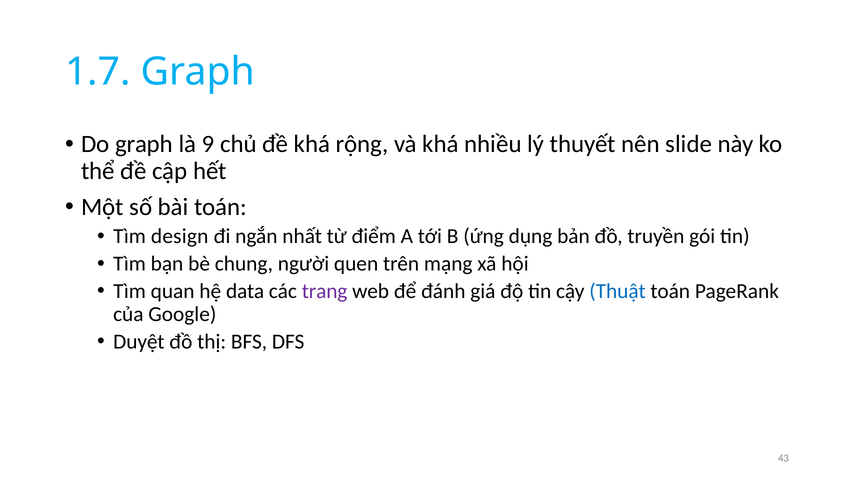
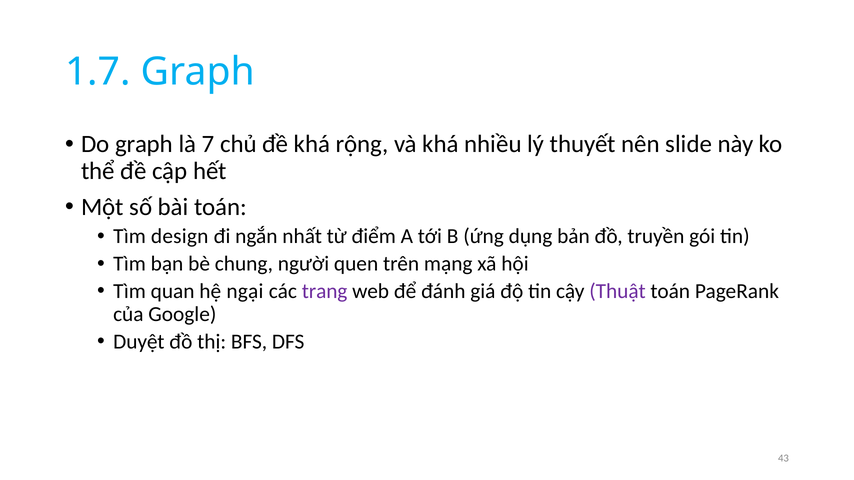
9: 9 -> 7
data: data -> ngại
Thuật colour: blue -> purple
